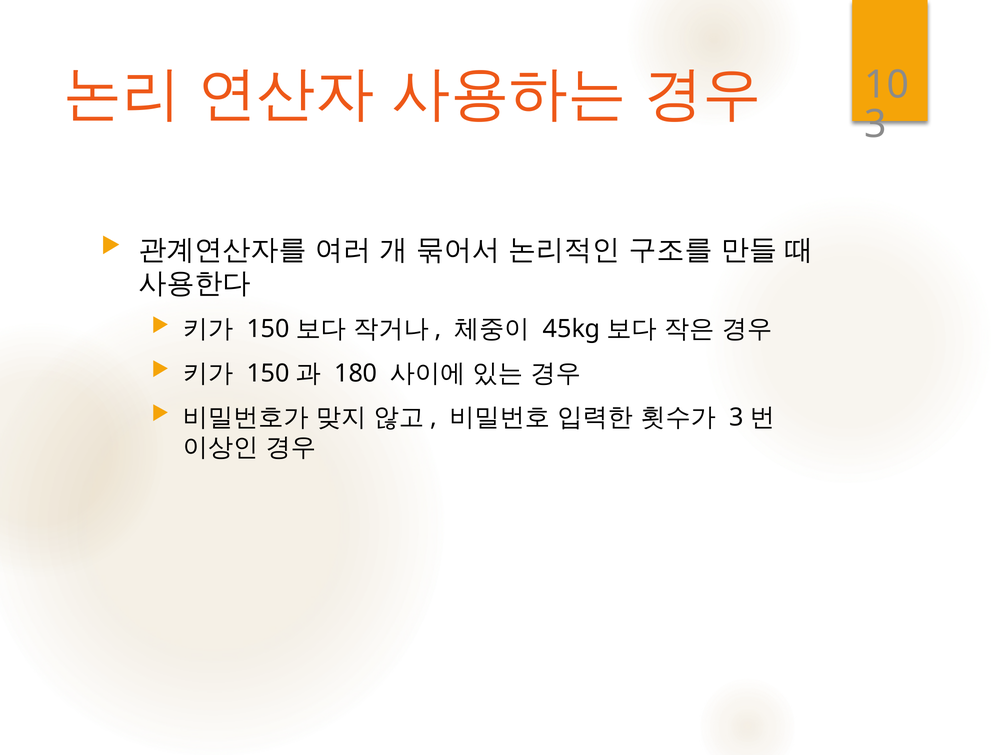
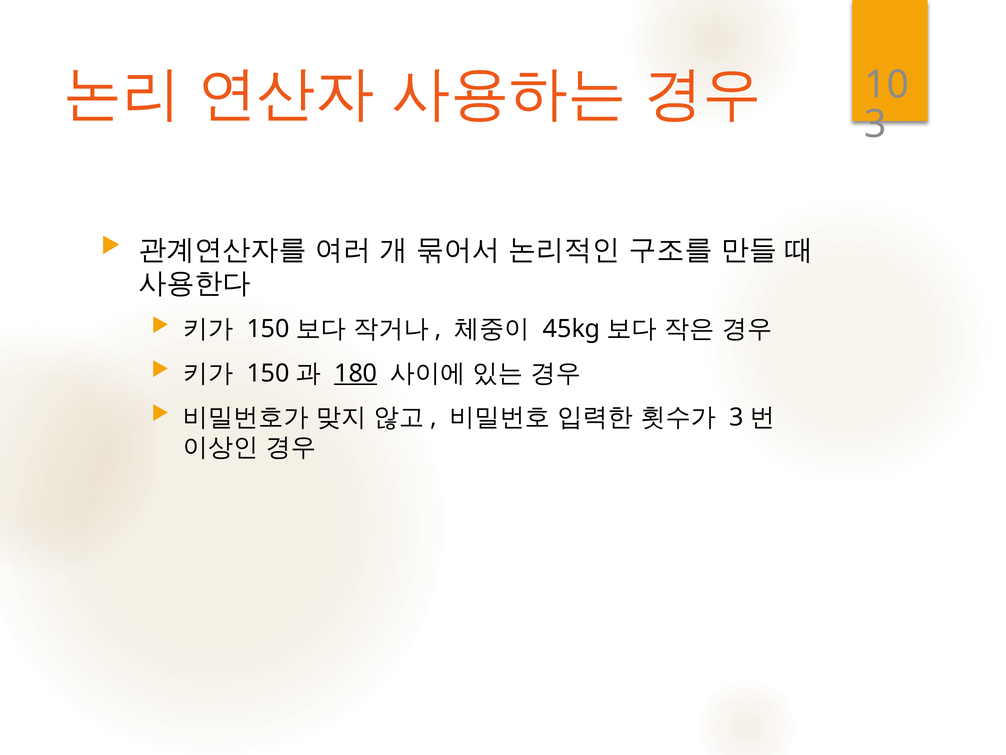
180 underline: none -> present
